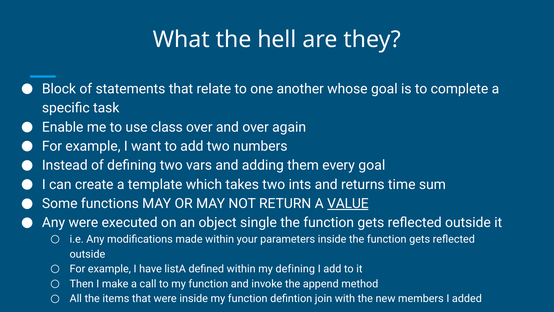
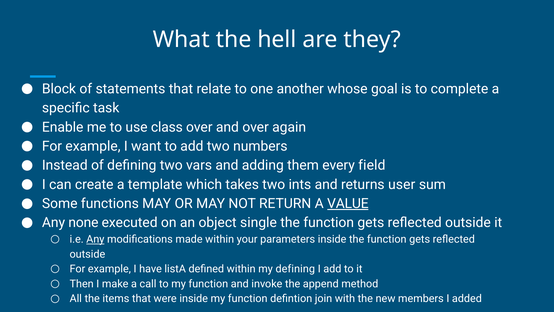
every goal: goal -> field
time: time -> user
Any were: were -> none
Any at (95, 239) underline: none -> present
